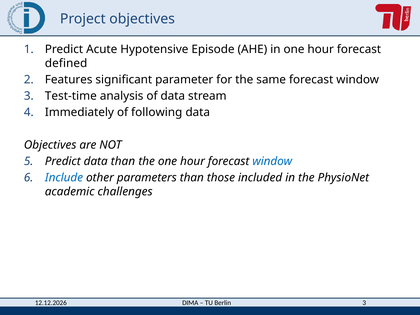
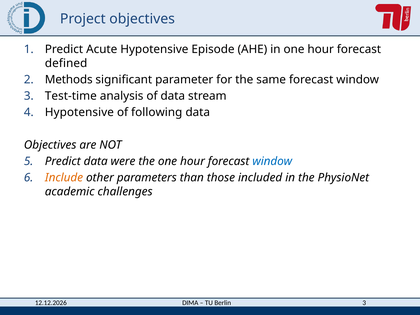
Features: Features -> Methods
Immediately at (79, 112): Immediately -> Hypotensive
data than: than -> were
Include colour: blue -> orange
